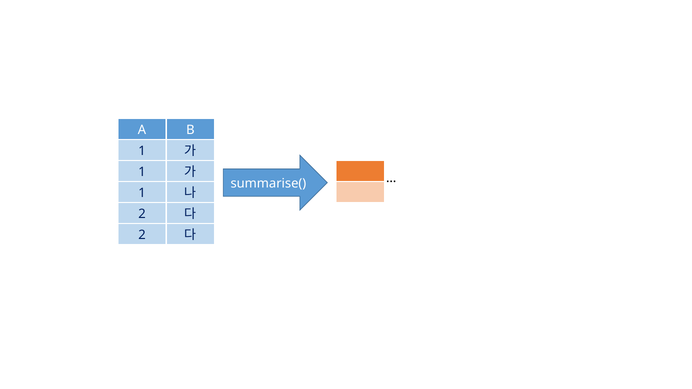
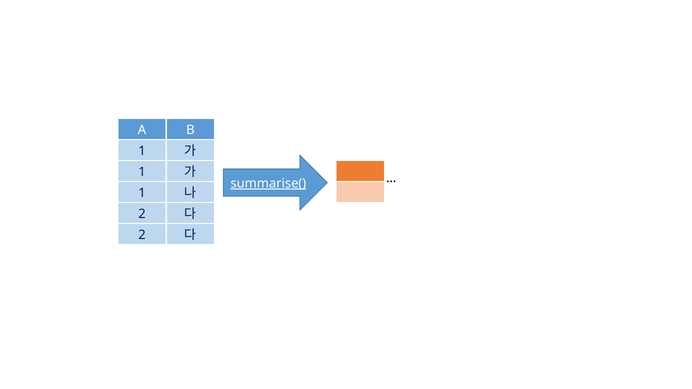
summarise( underline: none -> present
